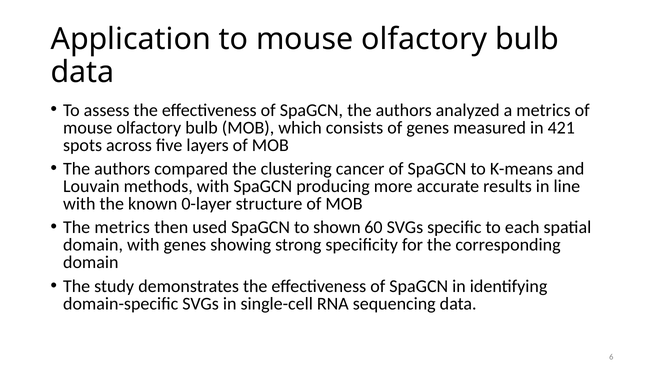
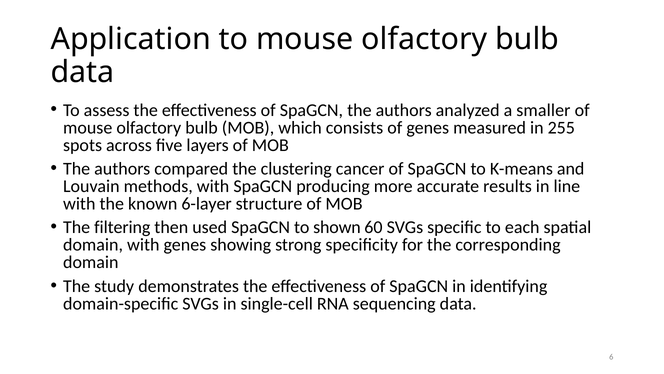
a metrics: metrics -> smaller
421: 421 -> 255
0-layer: 0-layer -> 6-layer
The metrics: metrics -> filtering
